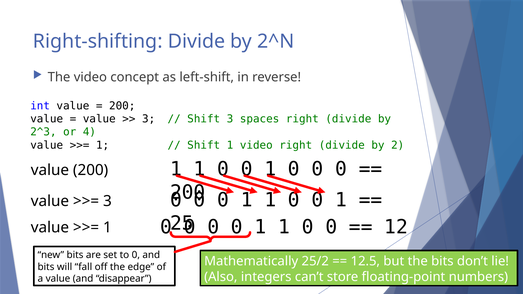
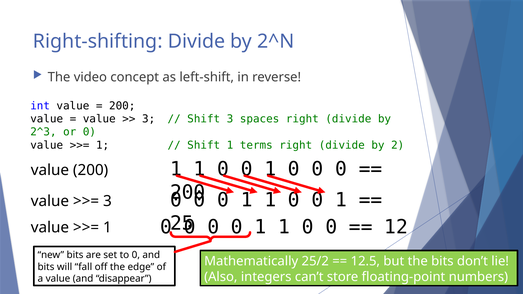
or 4: 4 -> 0
1 video: video -> terms
